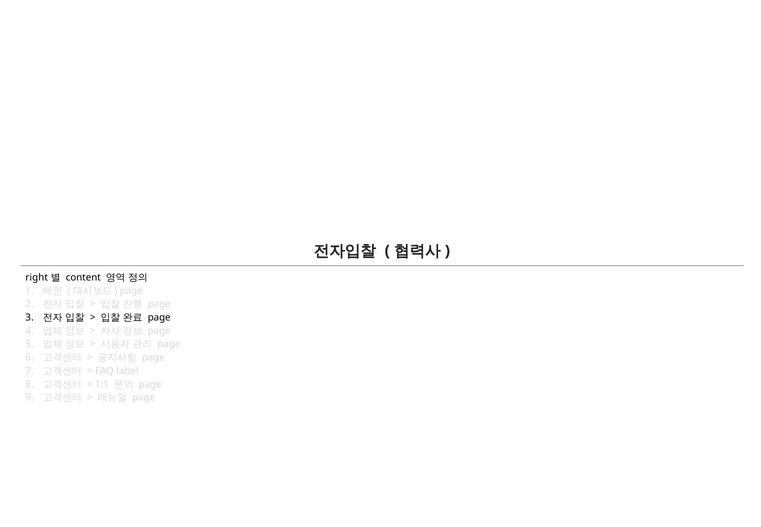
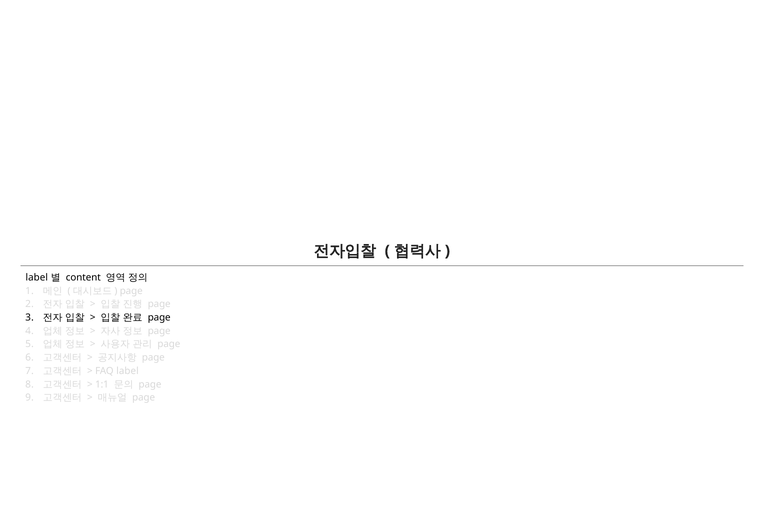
right at (37, 277): right -> label
